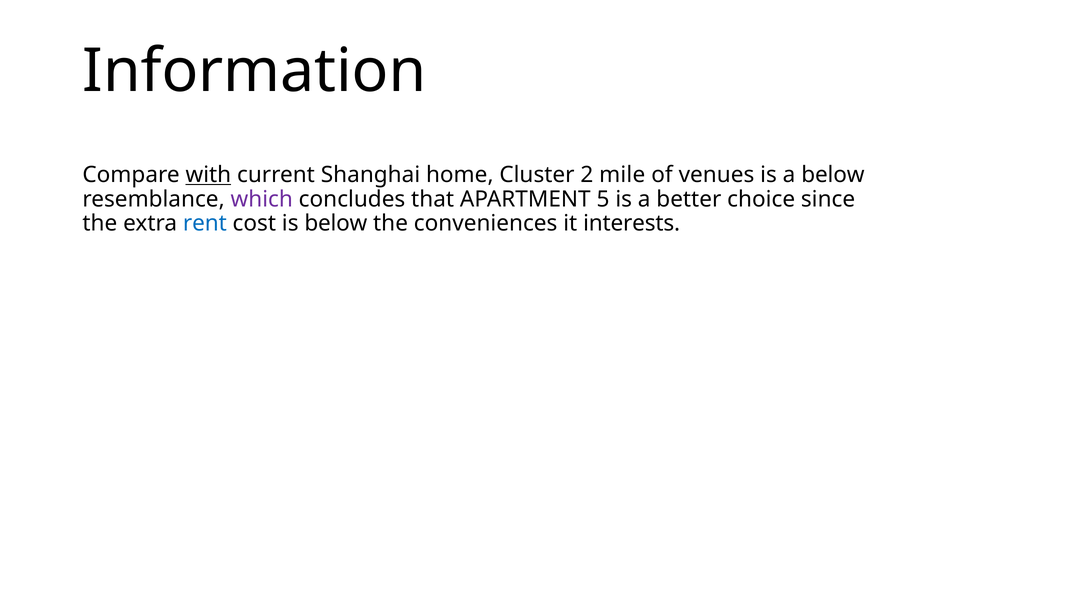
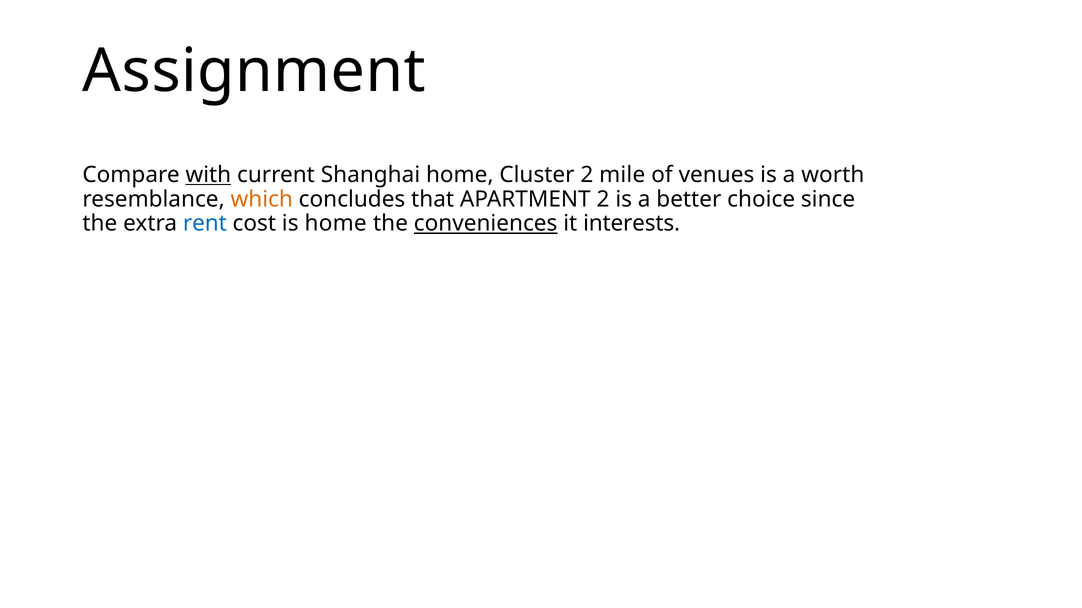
Information: Information -> Assignment
a below: below -> worth
which colour: purple -> orange
APARTMENT 5: 5 -> 2
is below: below -> home
conveniences underline: none -> present
